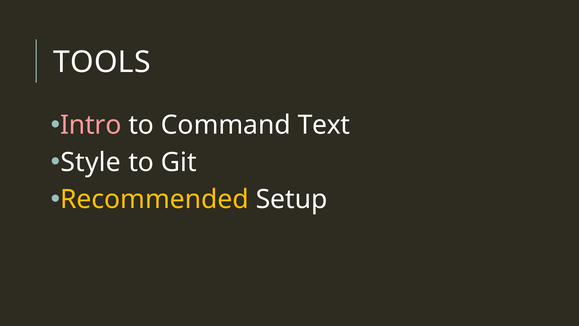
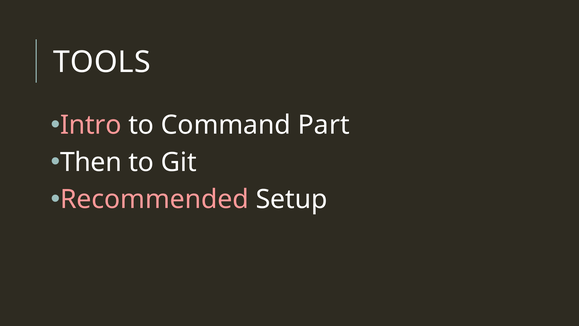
Text: Text -> Part
Style: Style -> Then
Recommended colour: yellow -> pink
